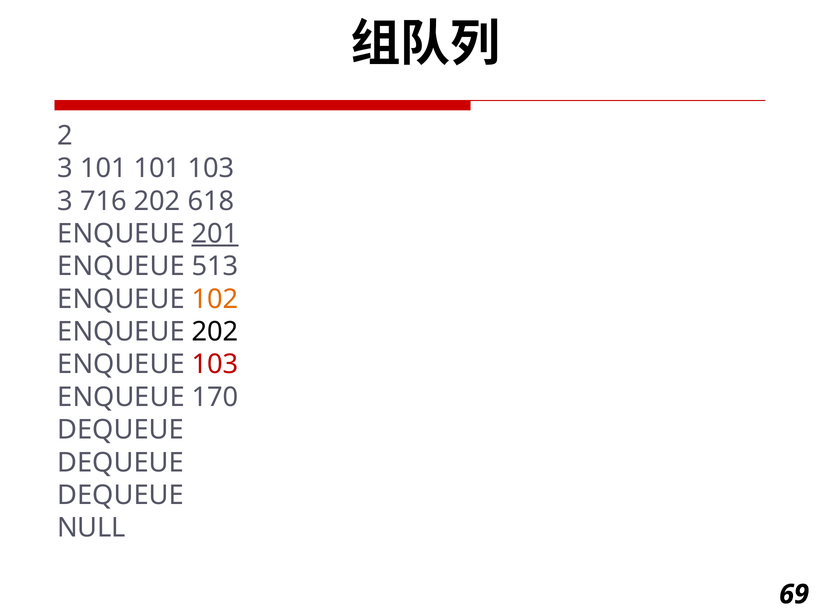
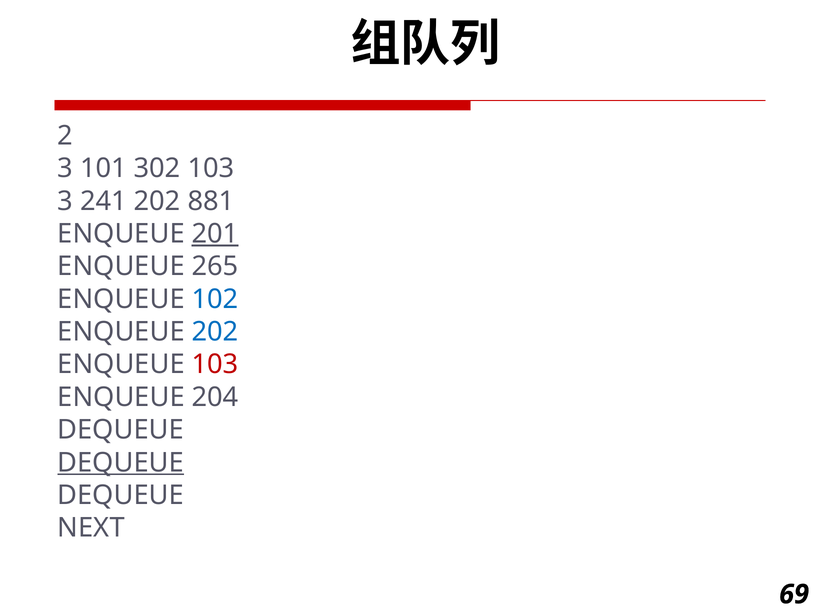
101 101: 101 -> 302
716: 716 -> 241
618: 618 -> 881
513: 513 -> 265
102 colour: orange -> blue
202 at (215, 332) colour: black -> blue
170: 170 -> 204
DEQUEUE at (121, 462) underline: none -> present
NULL: NULL -> NEXT
